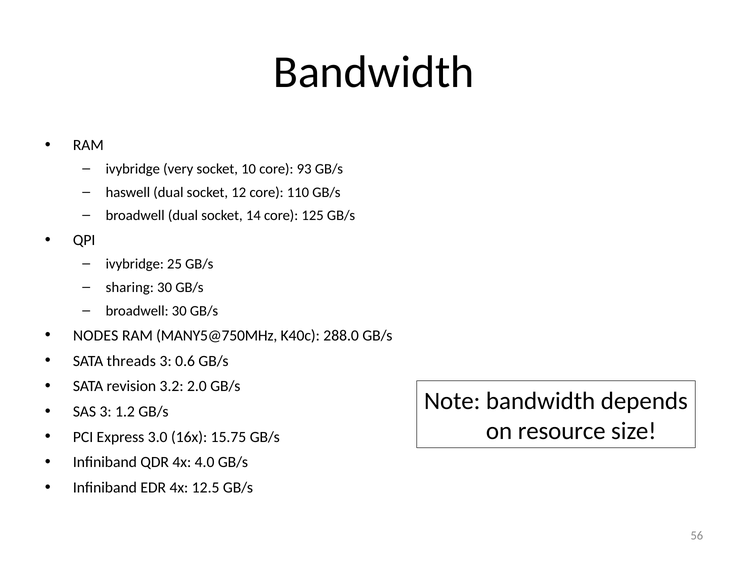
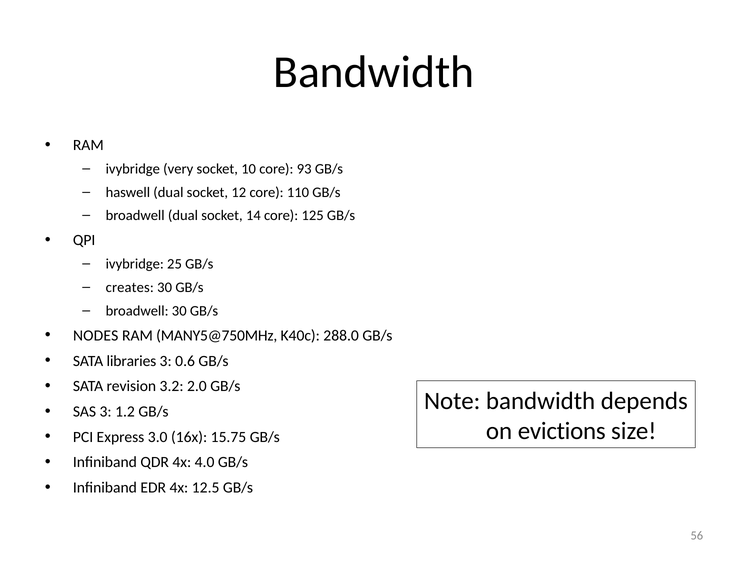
sharing: sharing -> creates
threads: threads -> libraries
resource: resource -> evictions
